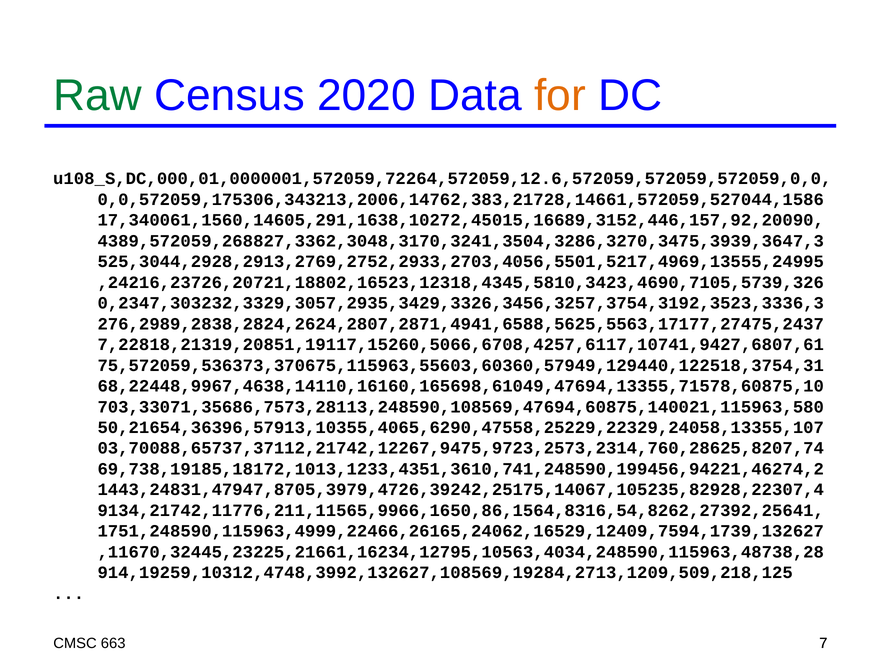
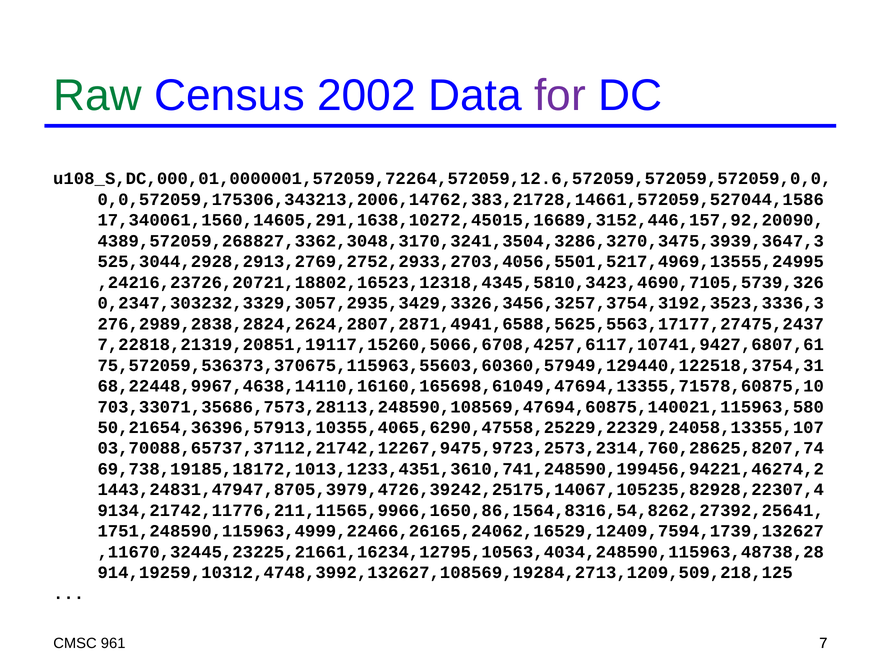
2020: 2020 -> 2002
for colour: orange -> purple
663: 663 -> 961
